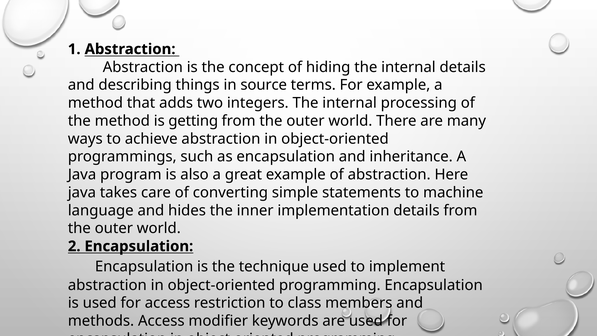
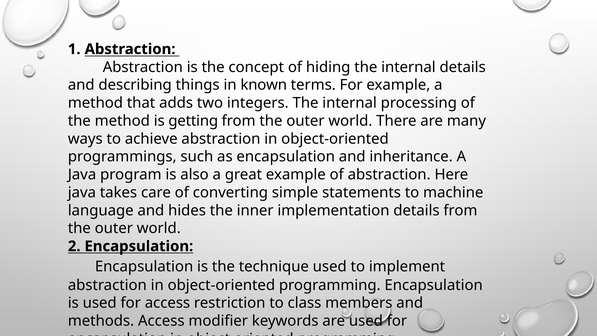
source: source -> known
